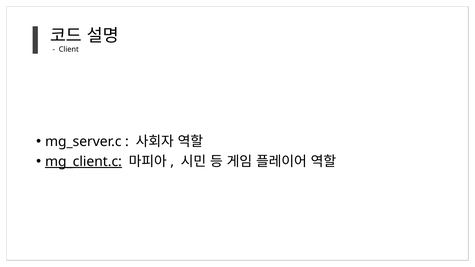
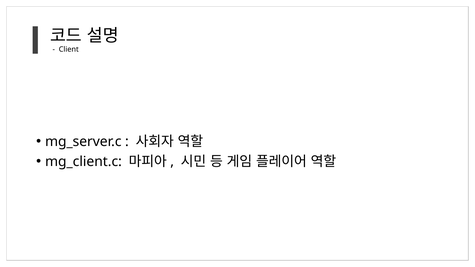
mg_client.c underline: present -> none
